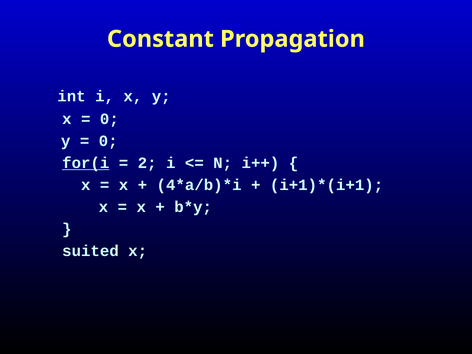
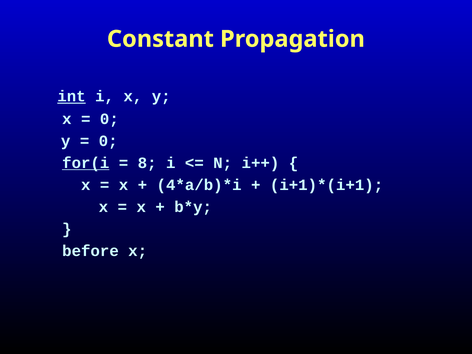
int underline: none -> present
2: 2 -> 8
suited: suited -> before
